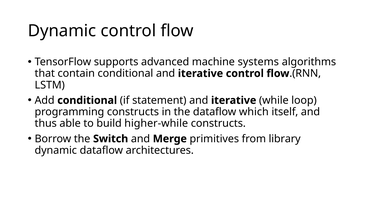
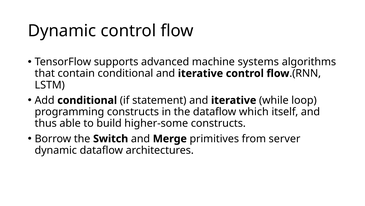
higher-while: higher-while -> higher-some
library: library -> server
